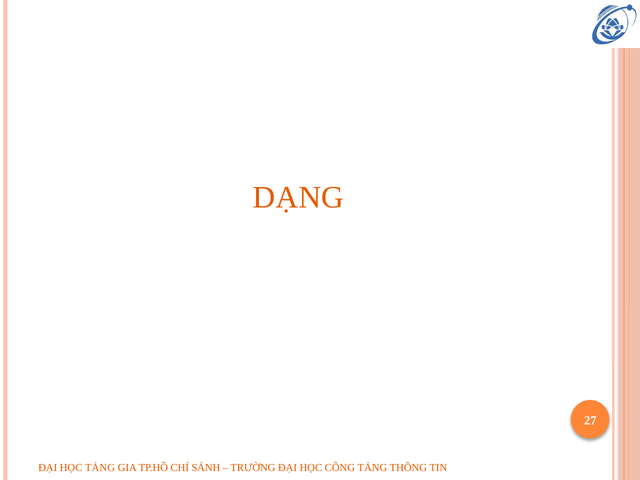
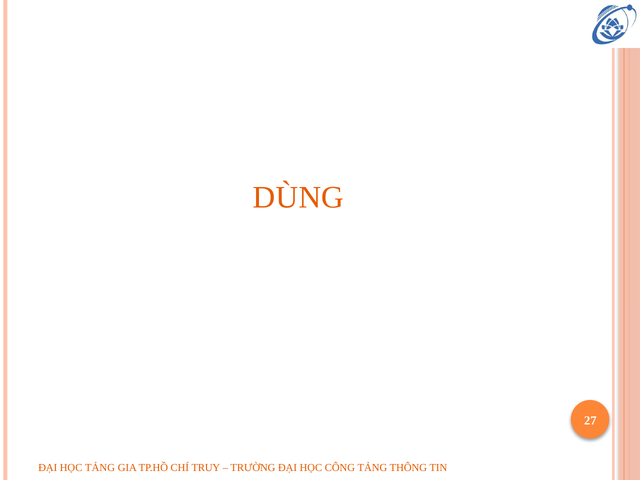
DẠNG: DẠNG -> DÙNG
SÁNH: SÁNH -> TRUY
